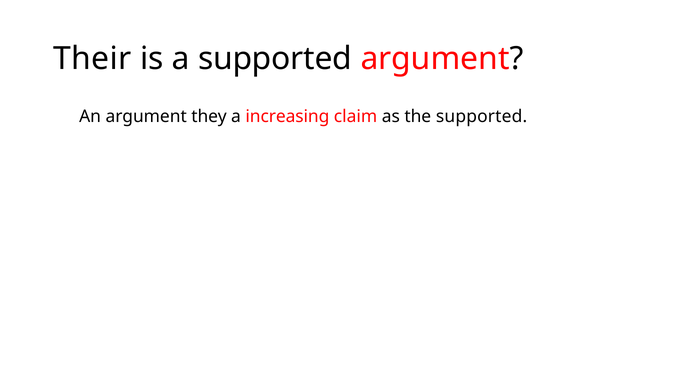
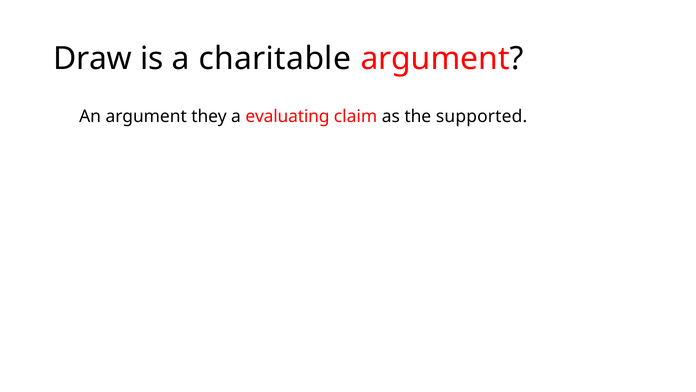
Their: Their -> Draw
a supported: supported -> charitable
increasing: increasing -> evaluating
